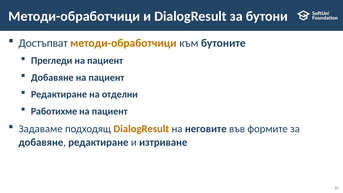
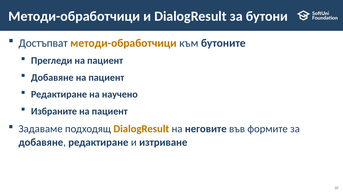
отделни: отделни -> научено
Работихме: Работихме -> Избраните
